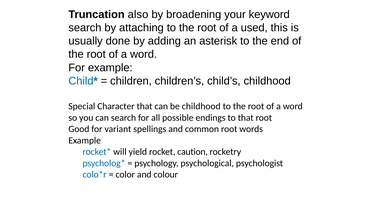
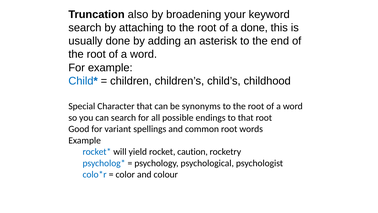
a used: used -> done
be childhood: childhood -> synonyms
